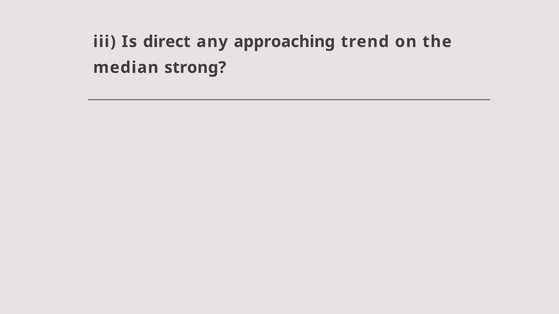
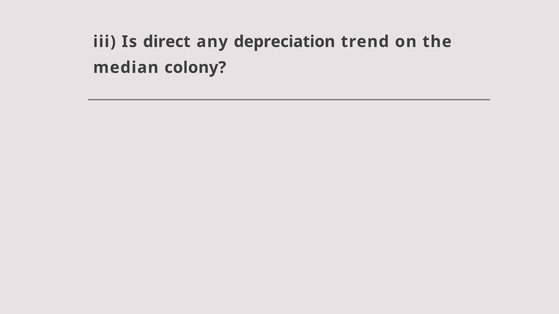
approaching: approaching -> depreciation
strong: strong -> colony
